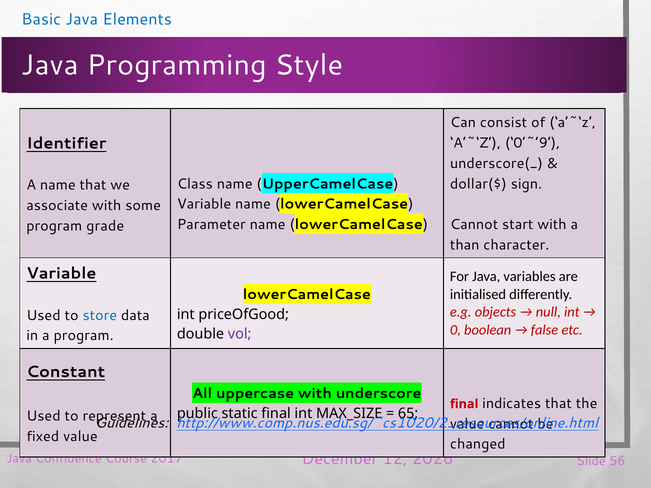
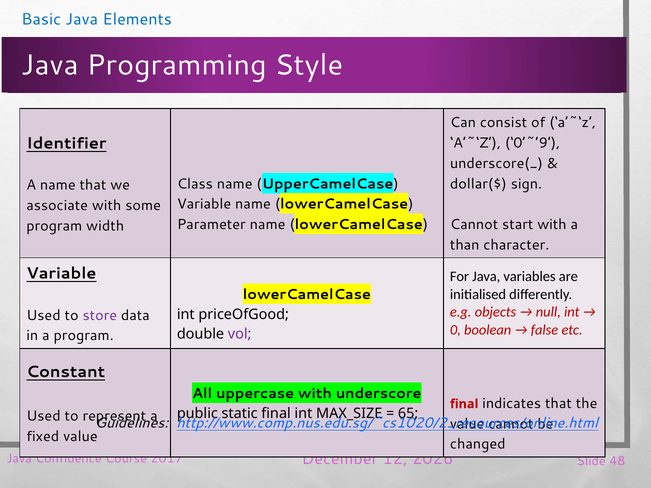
grade: grade -> width
store colour: blue -> purple
56: 56 -> 48
